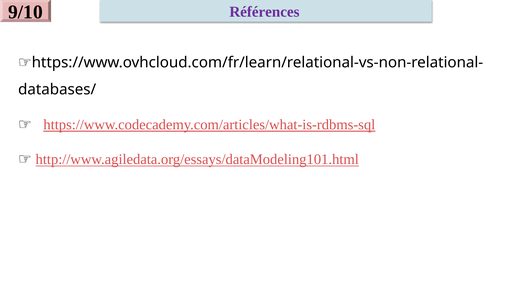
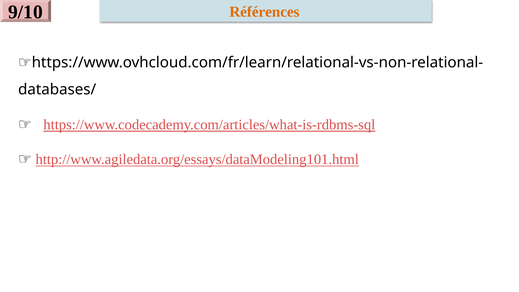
Références colour: purple -> orange
